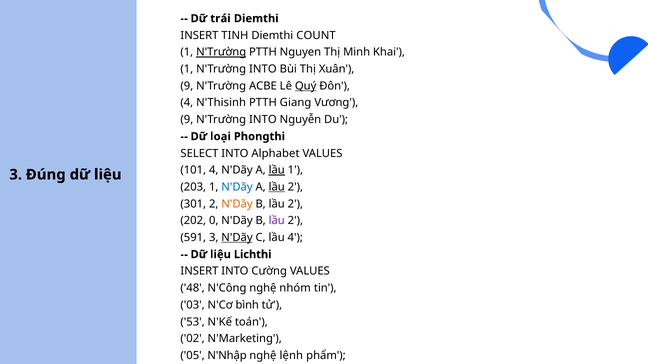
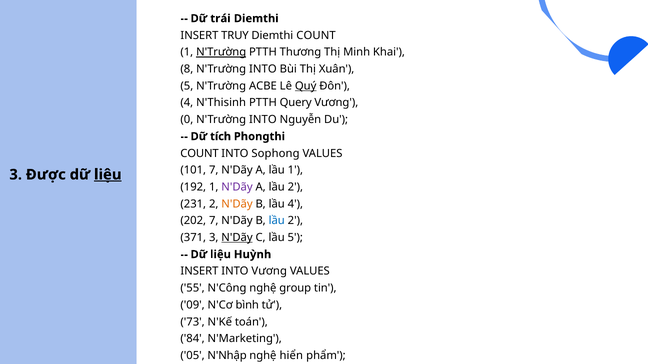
TINH: TINH -> TRUY
Nguyen: Nguyen -> Thương
1 at (187, 69): 1 -> 8
9 at (187, 86): 9 -> 5
Giang: Giang -> Query
9 at (187, 120): 9 -> 0
loại: loại -> tích
SELECT at (199, 154): SELECT -> COUNT
Alphabet: Alphabet -> Sophong
101 4: 4 -> 7
lầu at (277, 170) underline: present -> none
Đúng: Đúng -> Được
liệu at (108, 175) underline: none -> present
203: 203 -> 192
N'Dãy at (237, 187) colour: blue -> purple
lầu at (277, 187) underline: present -> none
301: 301 -> 231
2 at (295, 204): 2 -> 4
202 0: 0 -> 7
lầu at (277, 221) colour: purple -> blue
591: 591 -> 371
lầu 4: 4 -> 5
Lichthi: Lichthi -> Huỳnh
INTO Cường: Cường -> Vương
48: 48 -> 55
nhóm: nhóm -> group
03: 03 -> 09
53: 53 -> 73
02: 02 -> 84
lệnh: lệnh -> hiển
